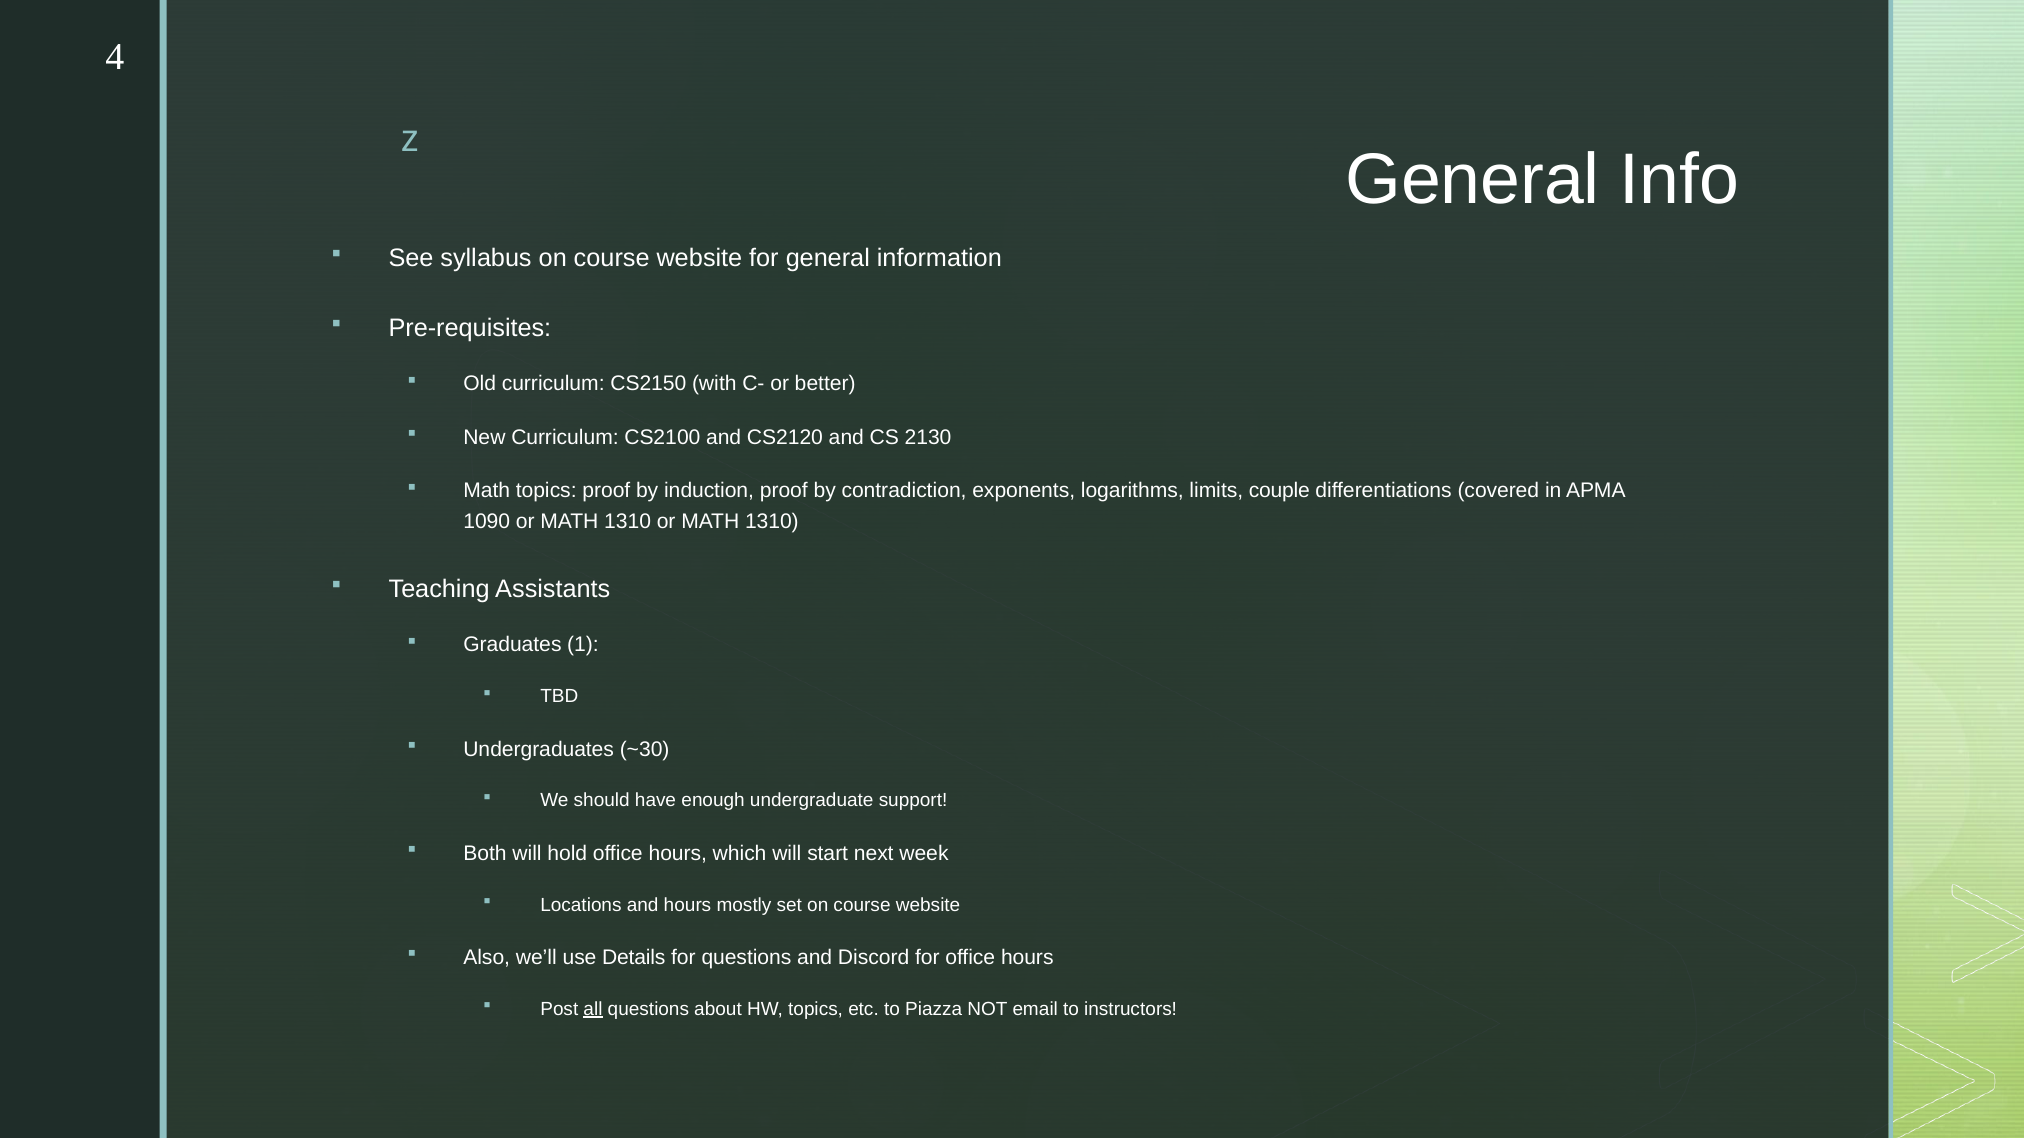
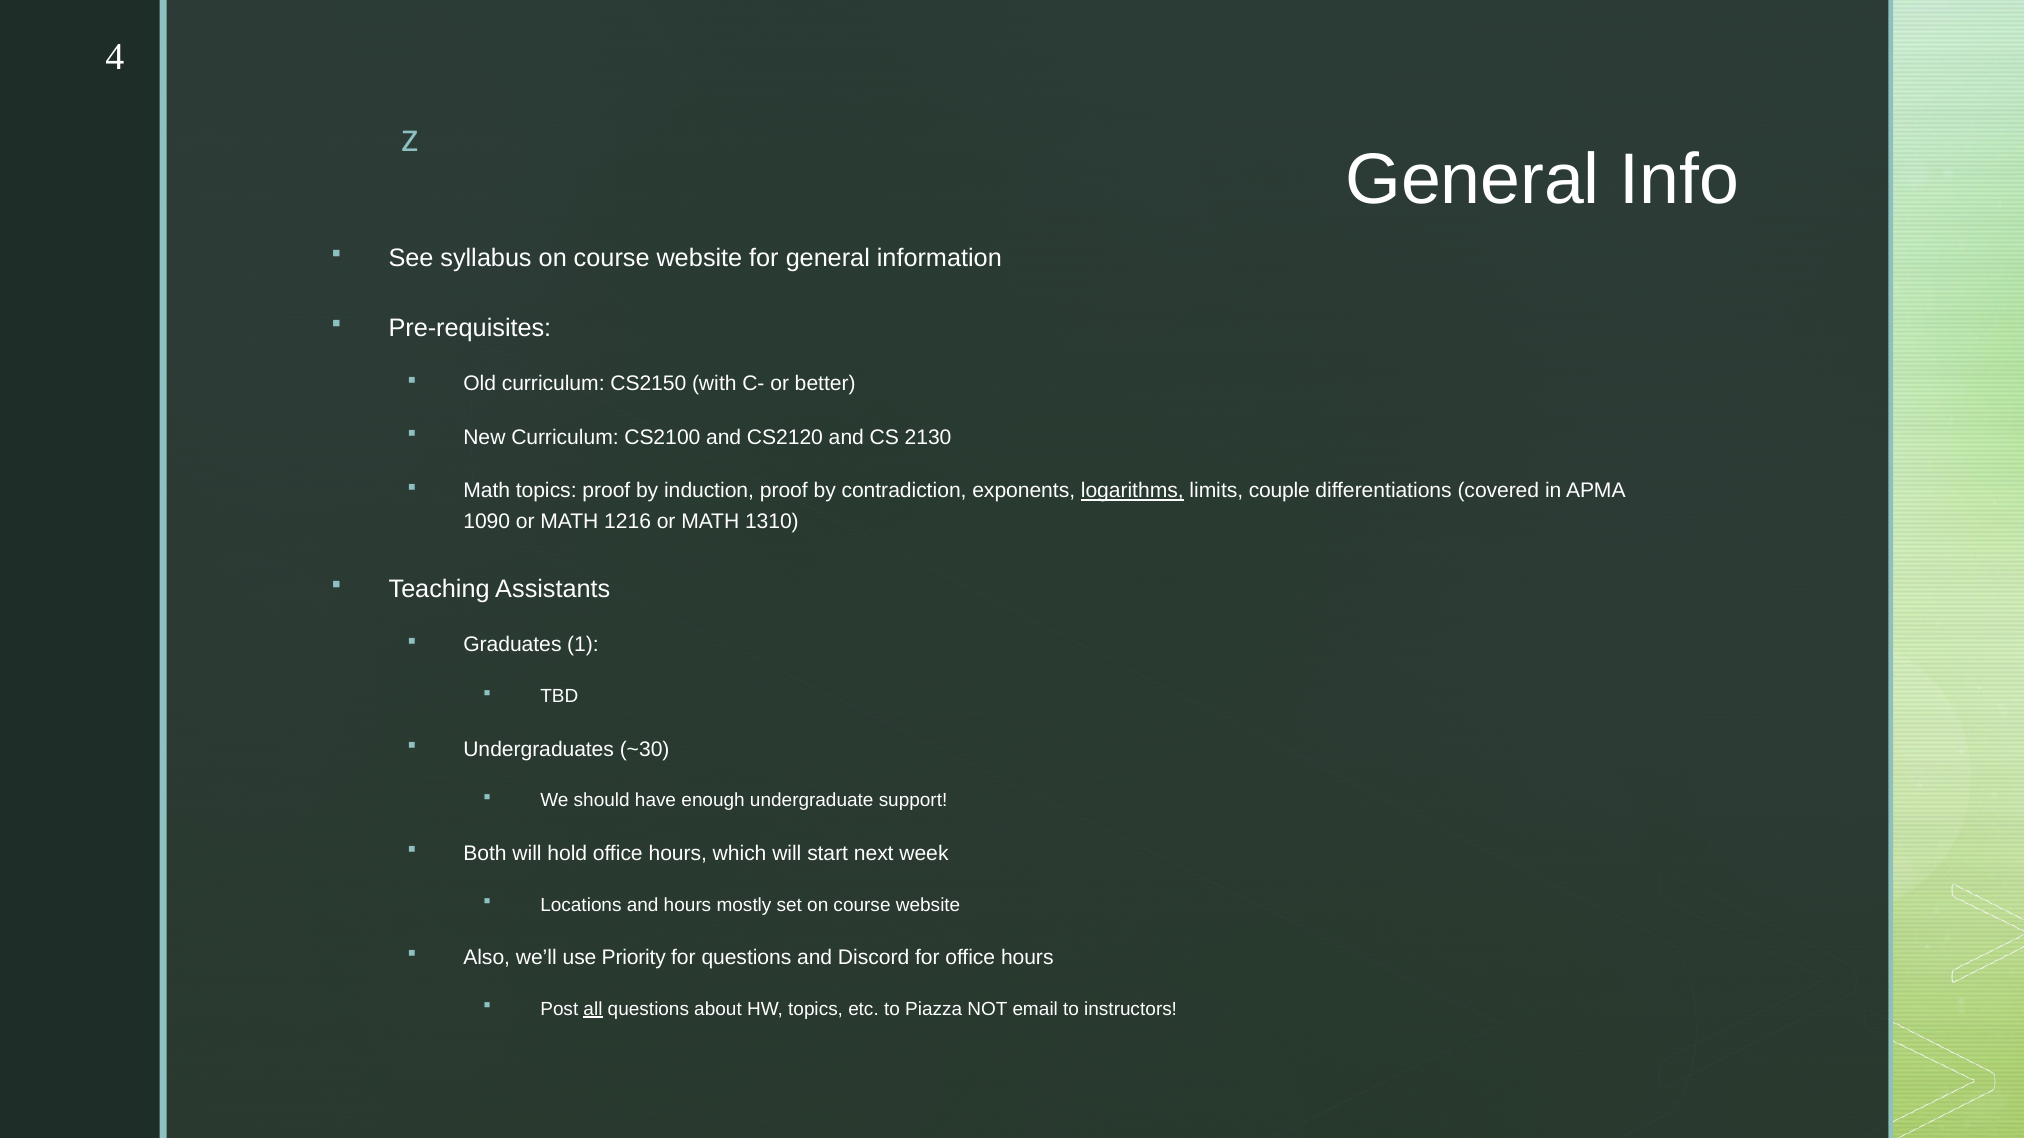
logarithms underline: none -> present
1090 or MATH 1310: 1310 -> 1216
Details: Details -> Priority
